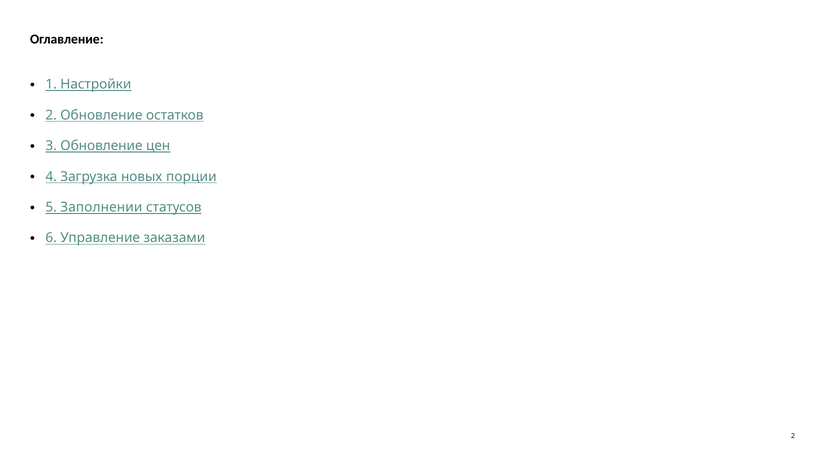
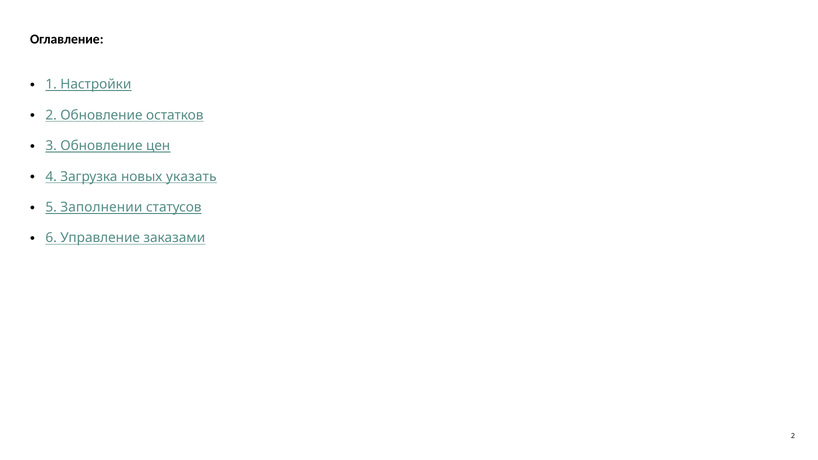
порции: порции -> указать
